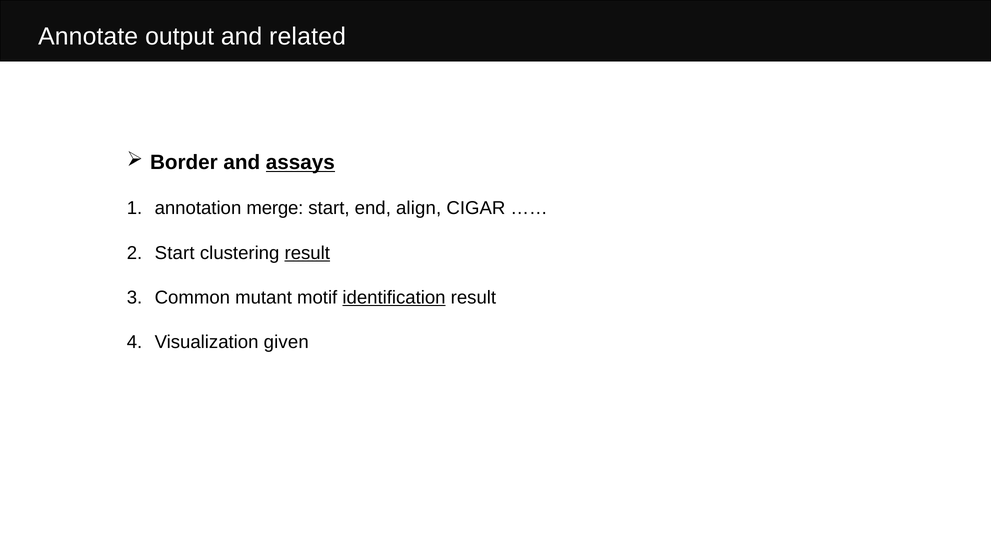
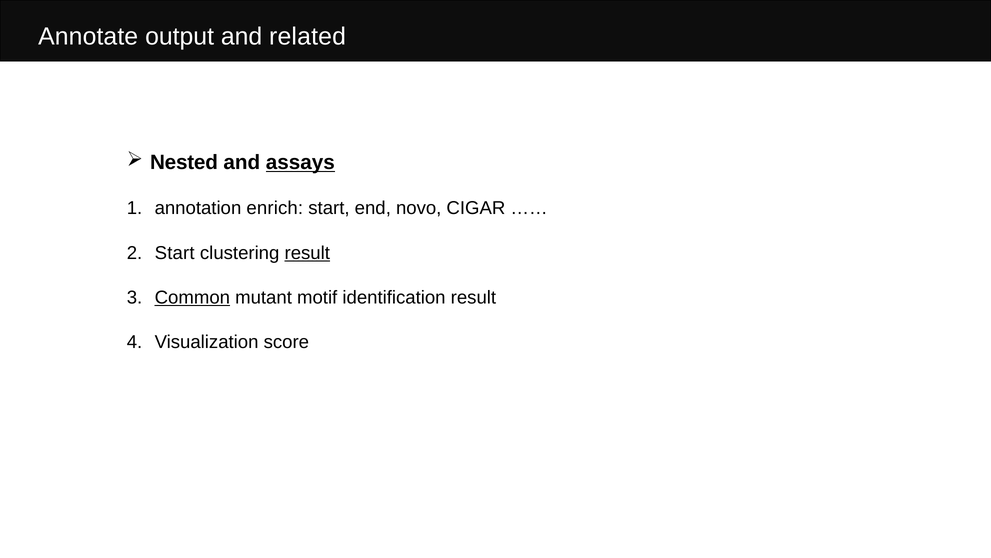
Border: Border -> Nested
merge: merge -> enrich
align: align -> novo
Common underline: none -> present
identification underline: present -> none
given: given -> score
